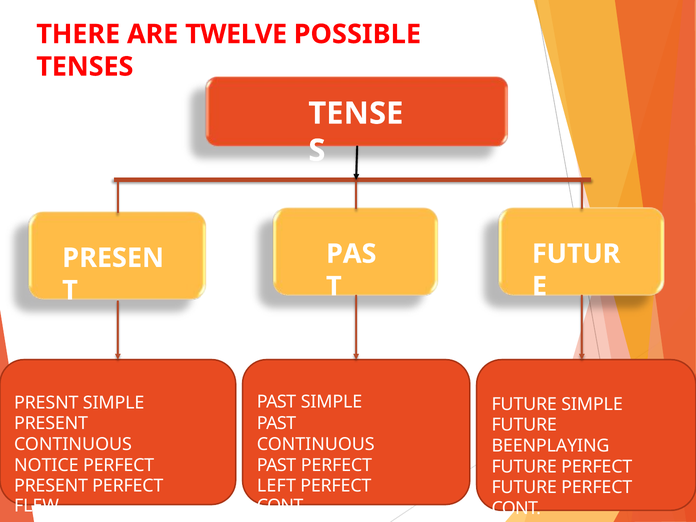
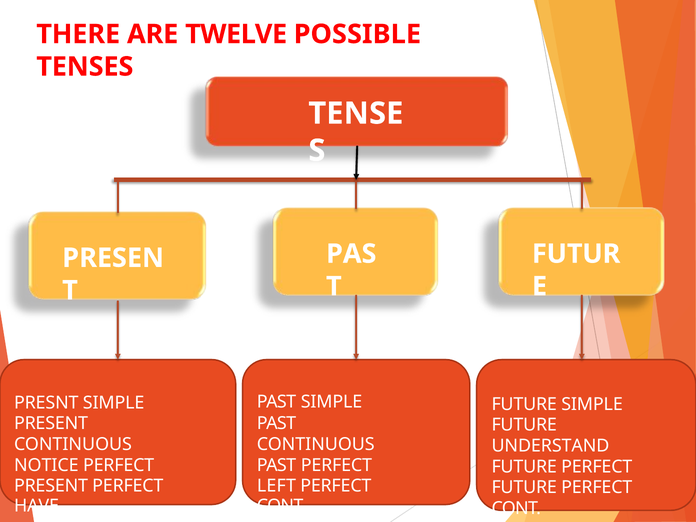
BEENPLAYING: BEENPLAYING -> UNDERSTAND
FLEW: FLEW -> HAVE
